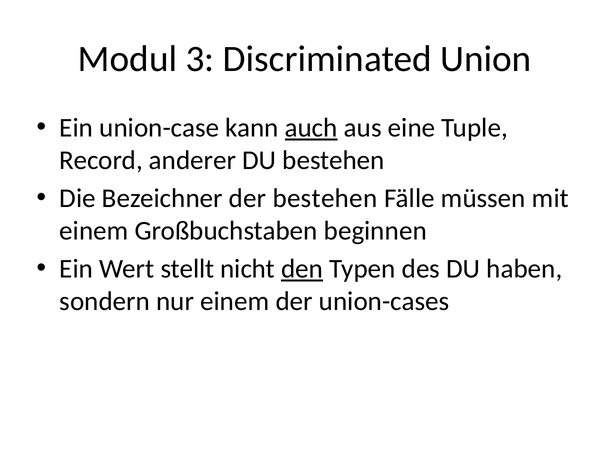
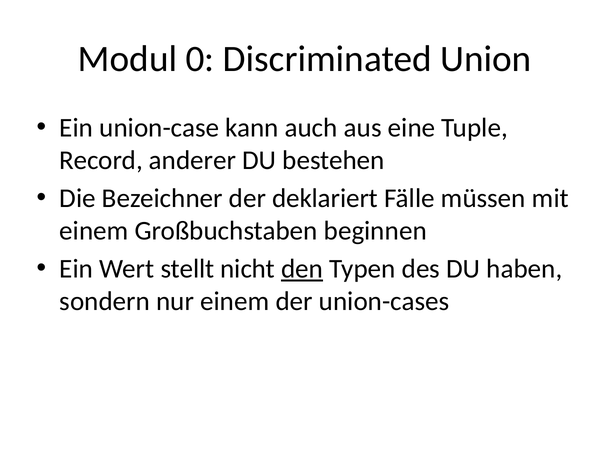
3: 3 -> 0
auch underline: present -> none
der bestehen: bestehen -> deklariert
